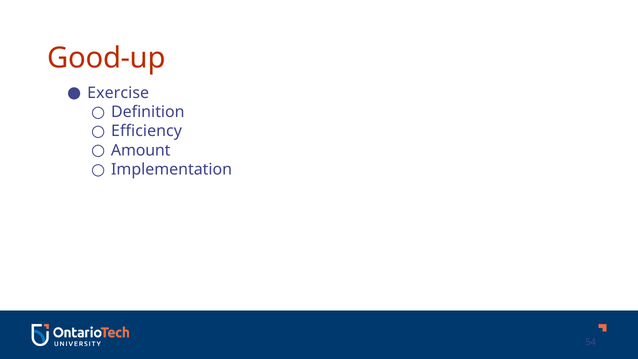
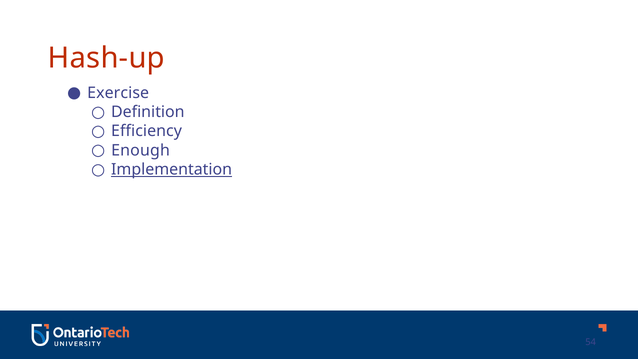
Good-up: Good-up -> Hash-up
Amount: Amount -> Enough
Implementation underline: none -> present
